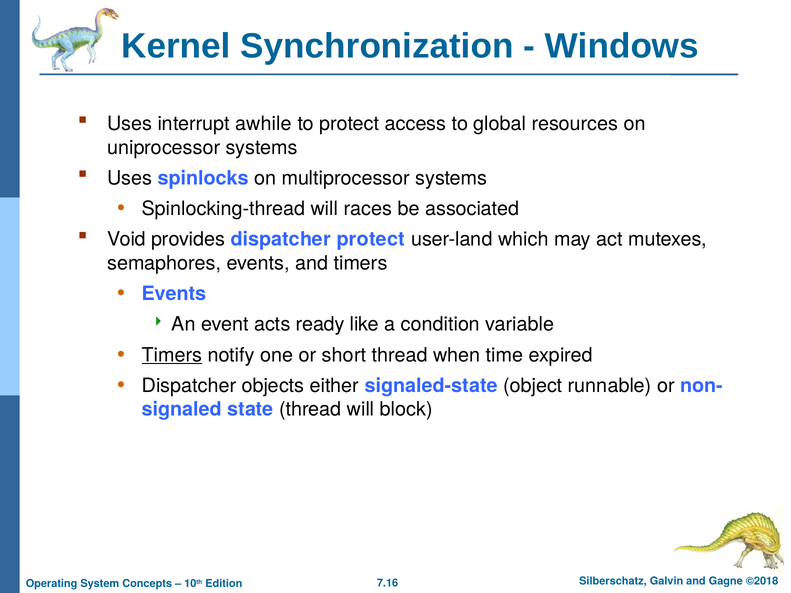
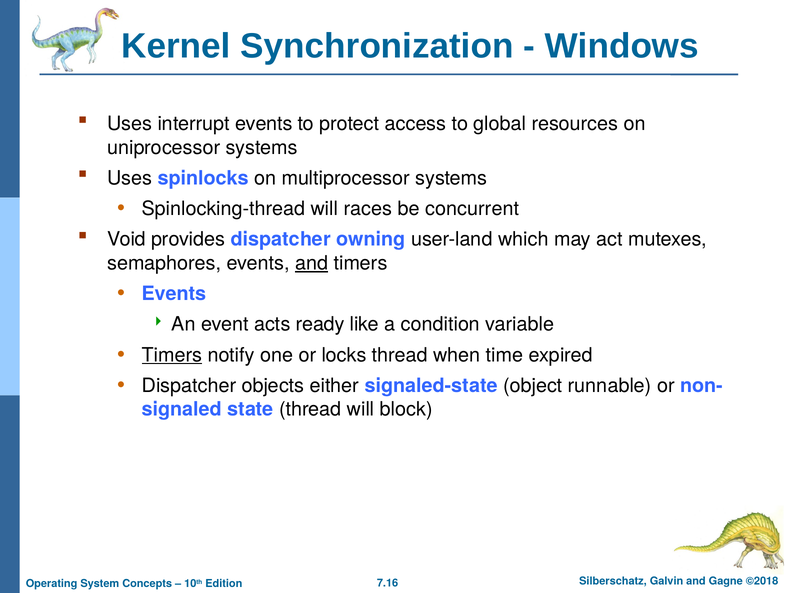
interrupt awhile: awhile -> events
associated: associated -> concurrent
dispatcher protect: protect -> owning
and at (312, 263) underline: none -> present
short: short -> locks
